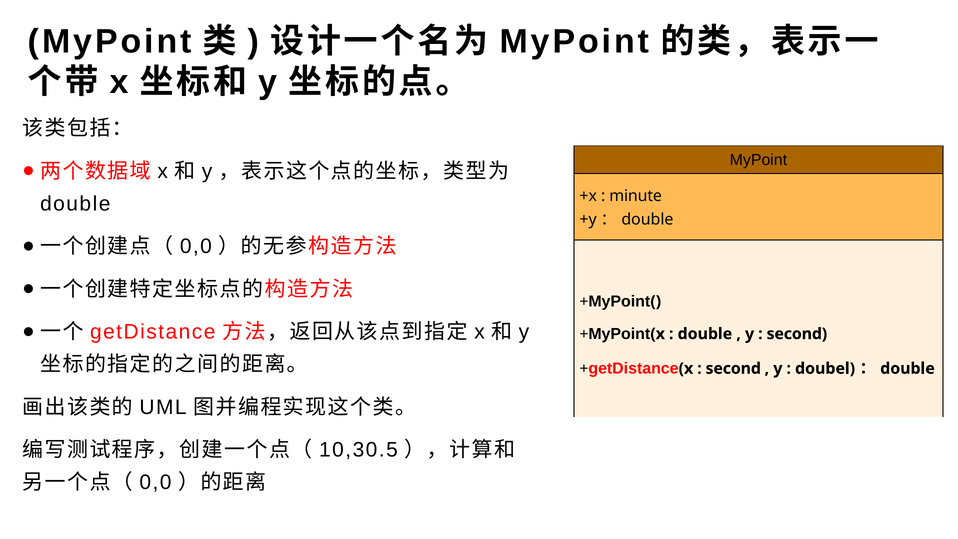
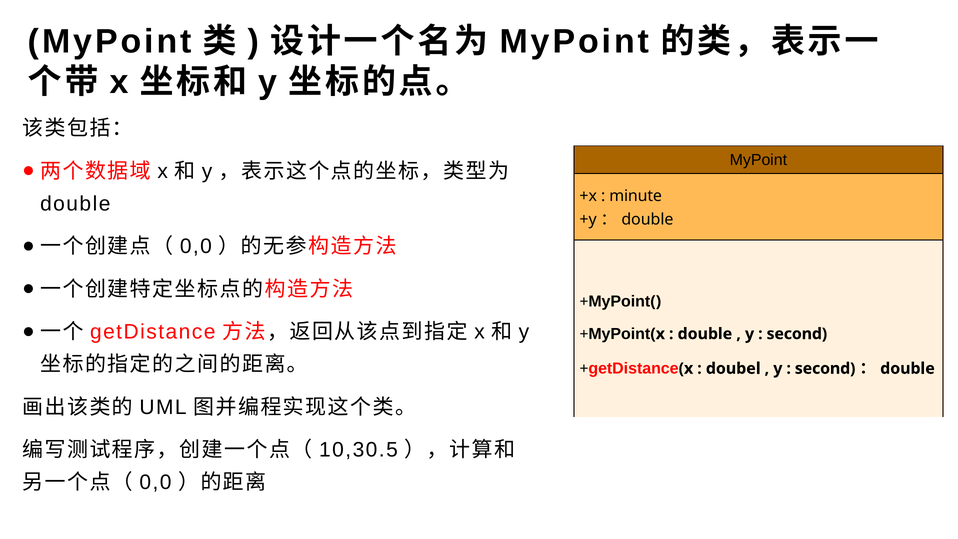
second at (733, 368): second -> doubel
doubel at (825, 368): doubel -> second
